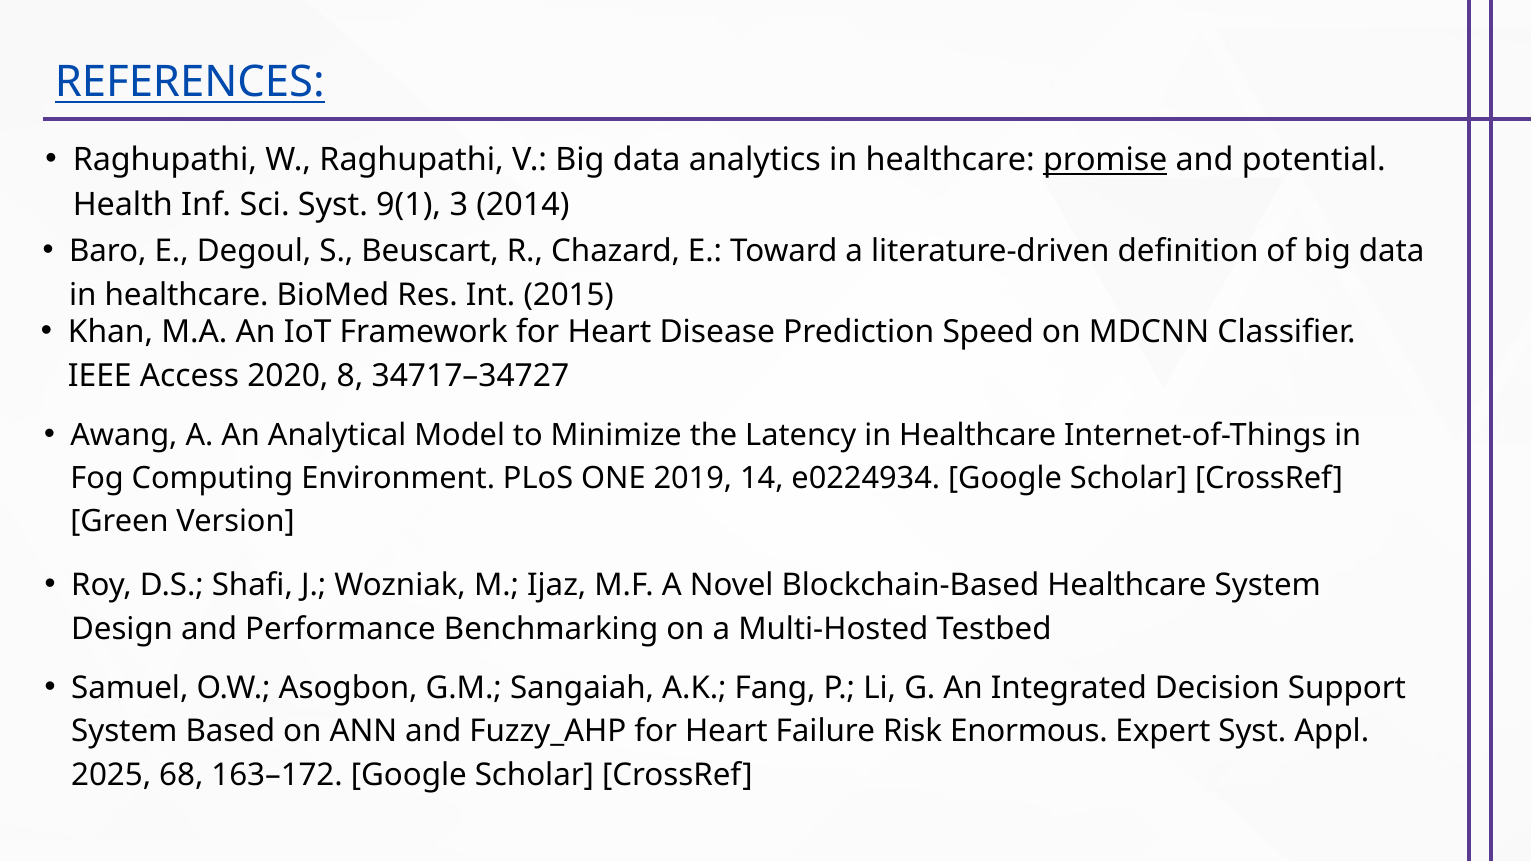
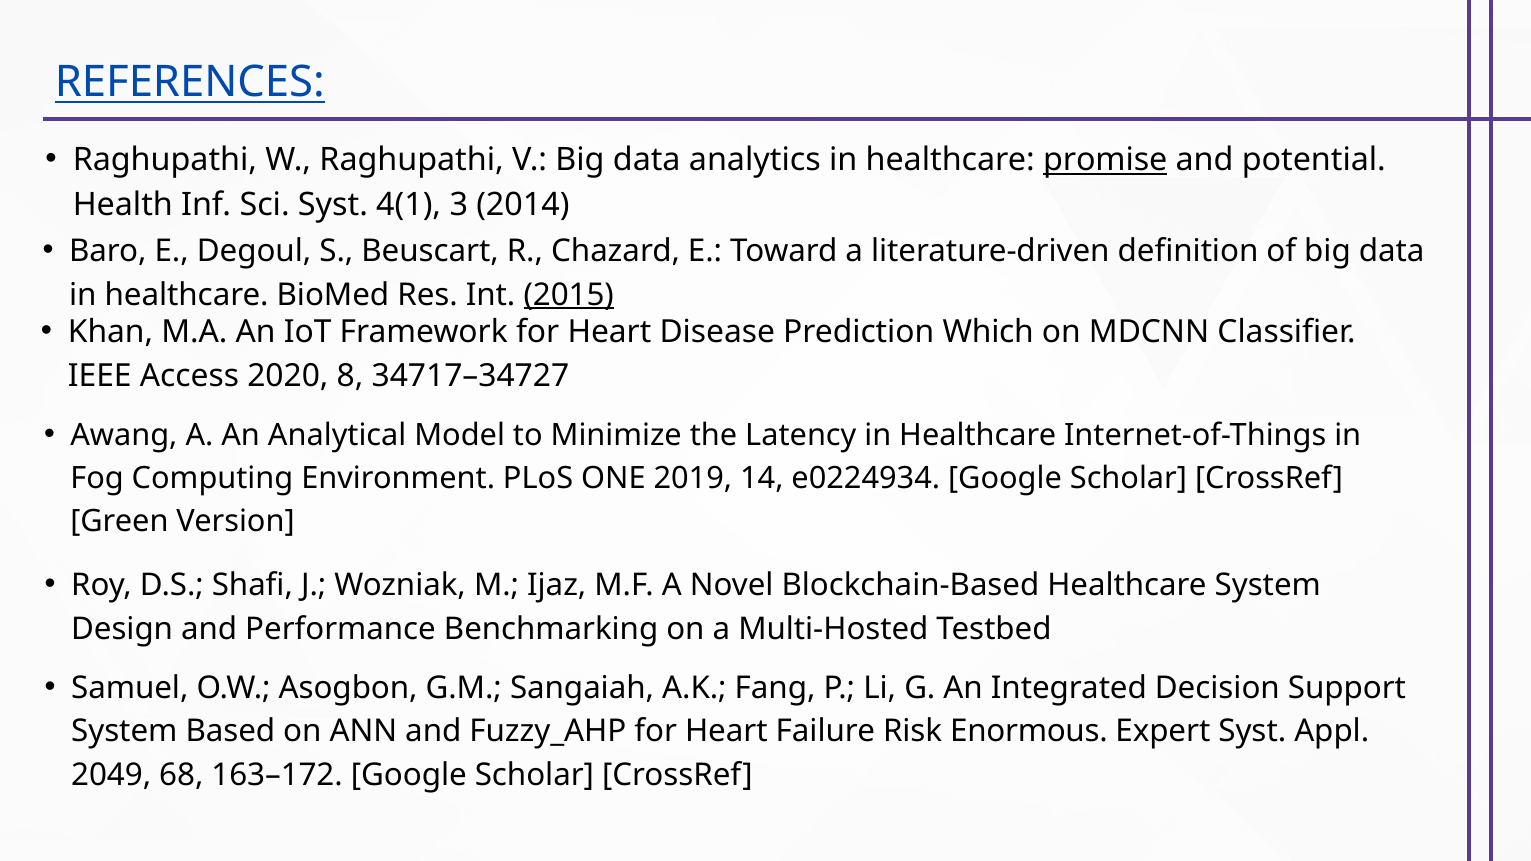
9(1: 9(1 -> 4(1
2015 underline: none -> present
Speed: Speed -> Which
2025: 2025 -> 2049
